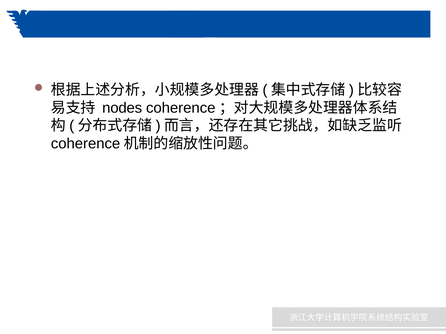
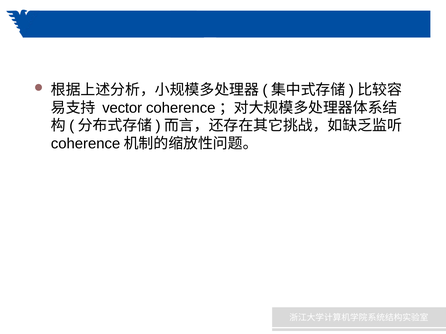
nodes: nodes -> vector
